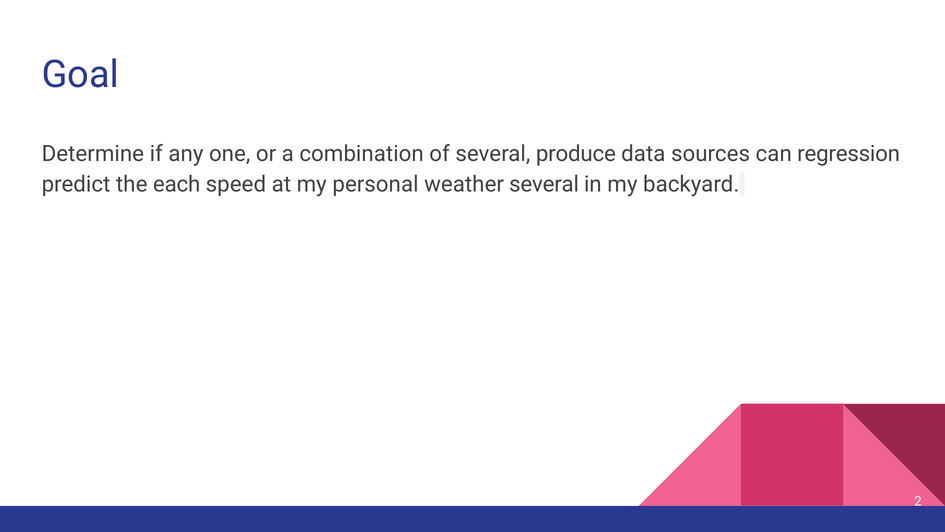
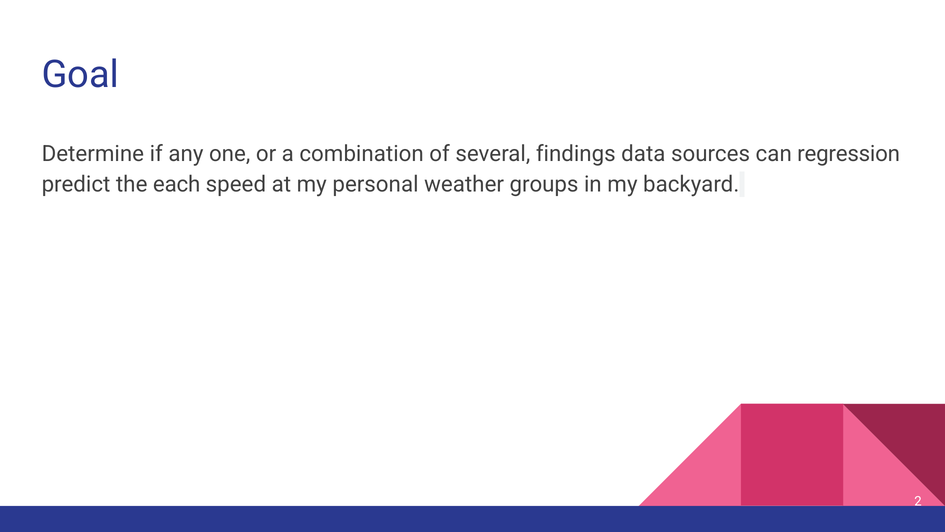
produce: produce -> findings
weather several: several -> groups
